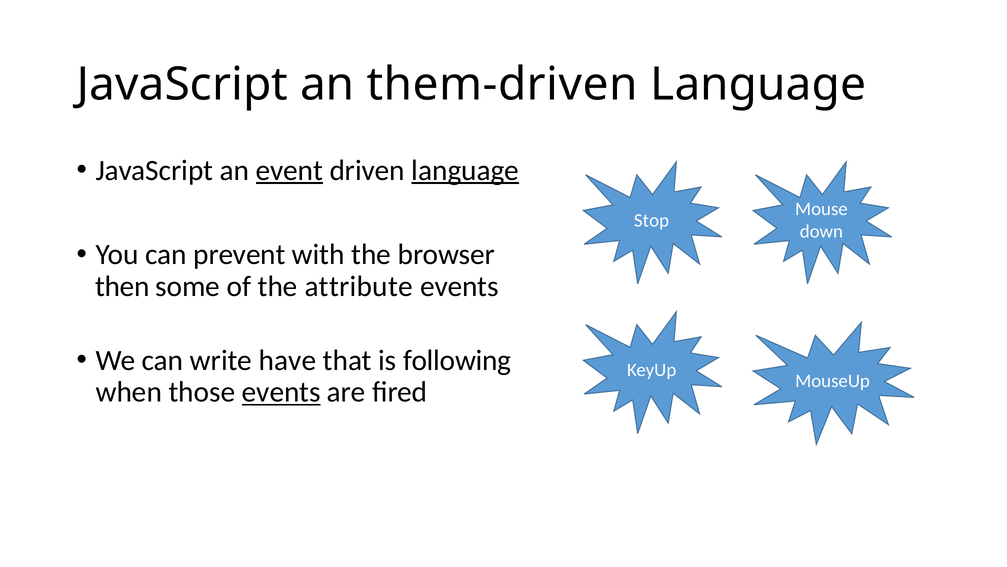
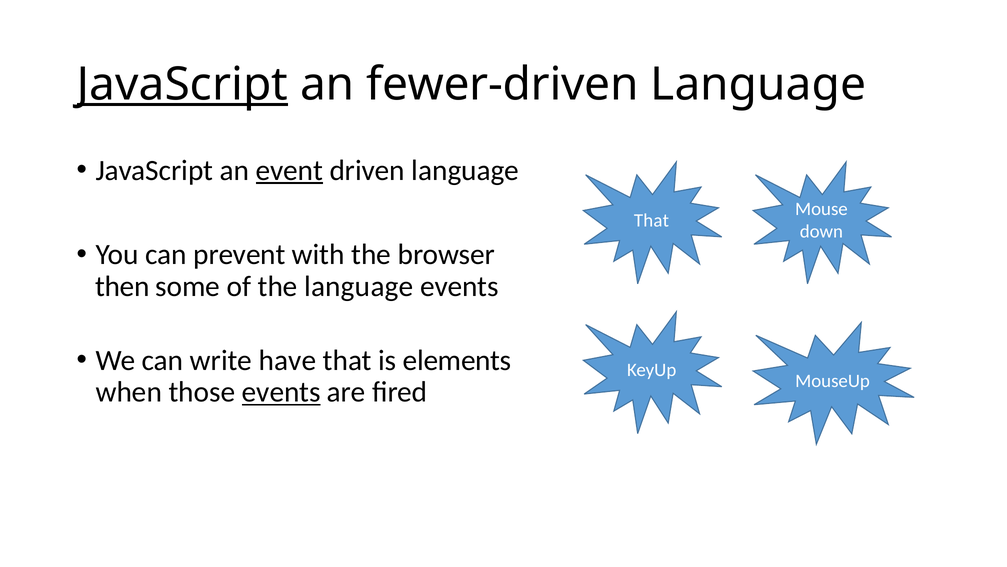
JavaScript at (182, 85) underline: none -> present
them-driven: them-driven -> fewer-driven
language at (465, 170) underline: present -> none
Stop at (652, 220): Stop -> That
the attribute: attribute -> language
following: following -> elements
